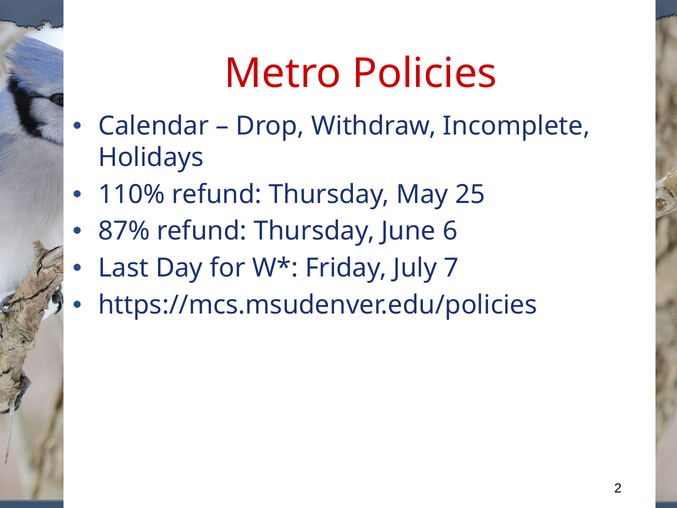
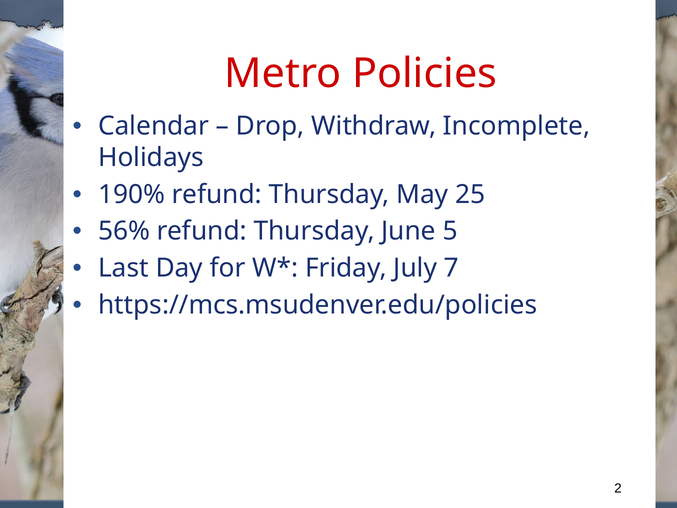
110%: 110% -> 190%
87%: 87% -> 56%
6: 6 -> 5
